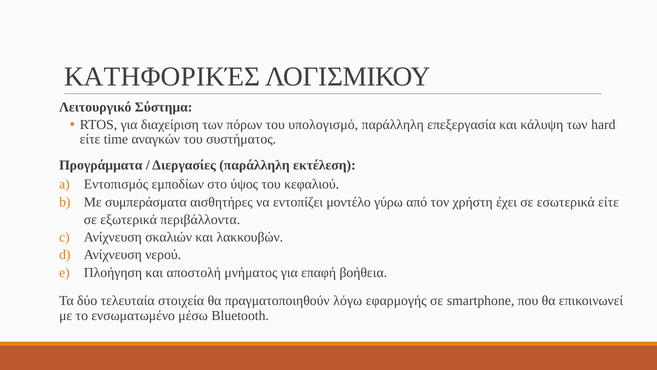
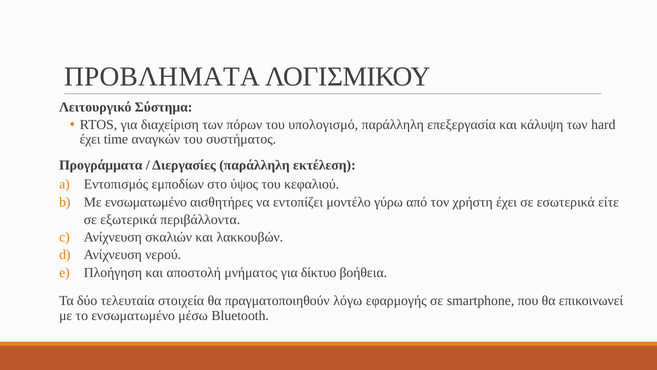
ΚΑΤΗΦΟΡΙΚΈΣ: ΚΑΤΗΦΟΡΙΚΈΣ -> ΠΡΟΒΛΗΜΑΤΑ
είτε at (90, 139): είτε -> έχει
Με συμπεράσματα: συμπεράσματα -> ενσωματωμένο
επαφή: επαφή -> δίκτυο
